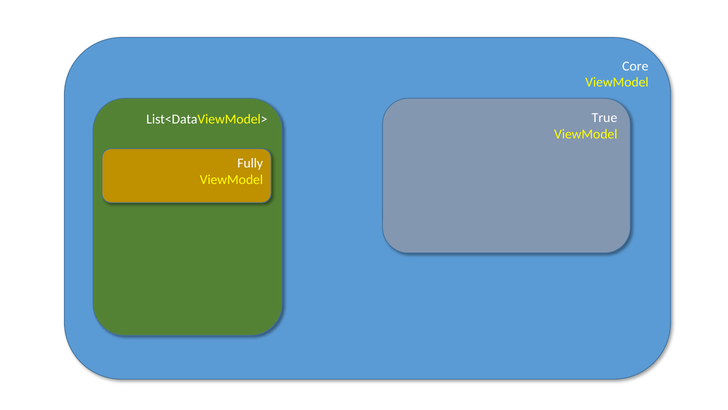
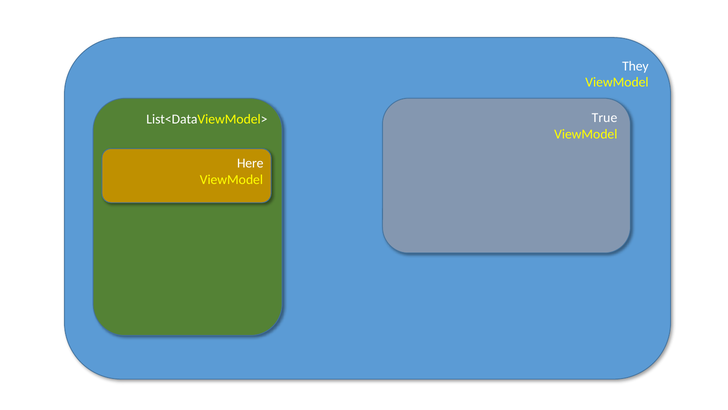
Core: Core -> They
Fully: Fully -> Here
